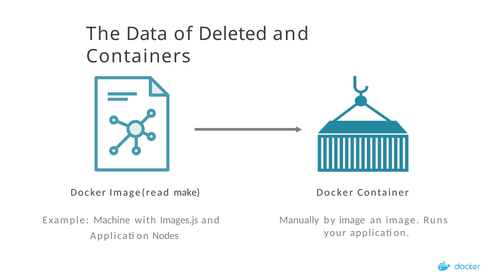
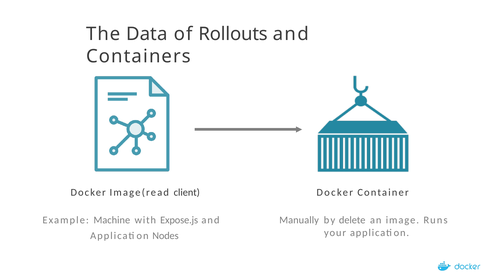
Deleted: Deleted -> Rollouts
make: make -> client
Images.js: Images.js -> Expose.js
by image: image -> delete
